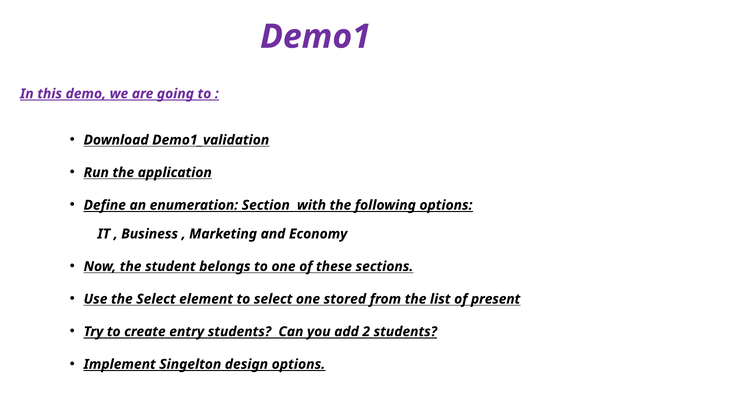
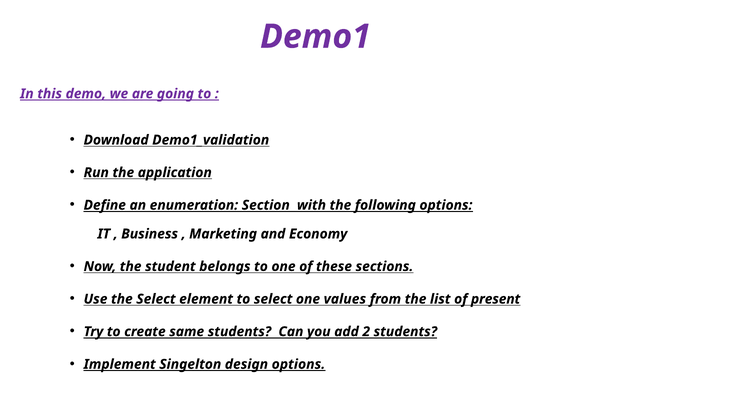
stored: stored -> values
entry: entry -> same
